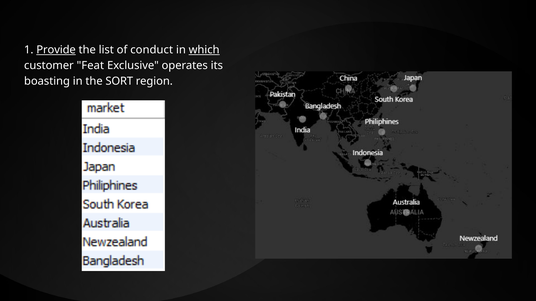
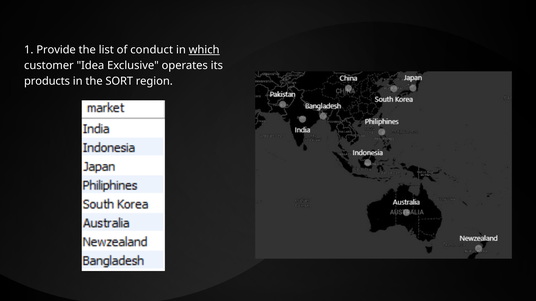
Provide underline: present -> none
Feat: Feat -> Idea
boasting: boasting -> products
